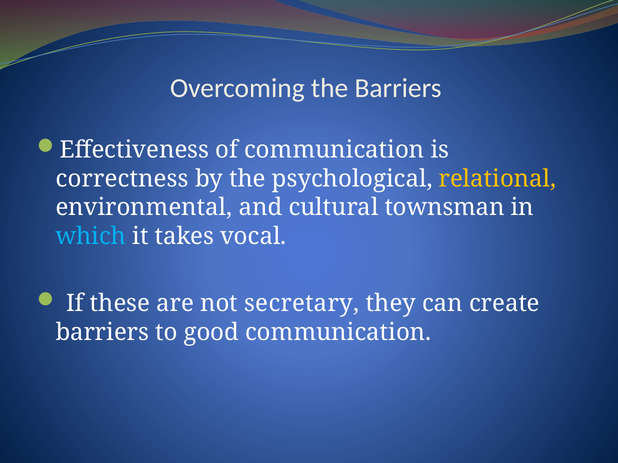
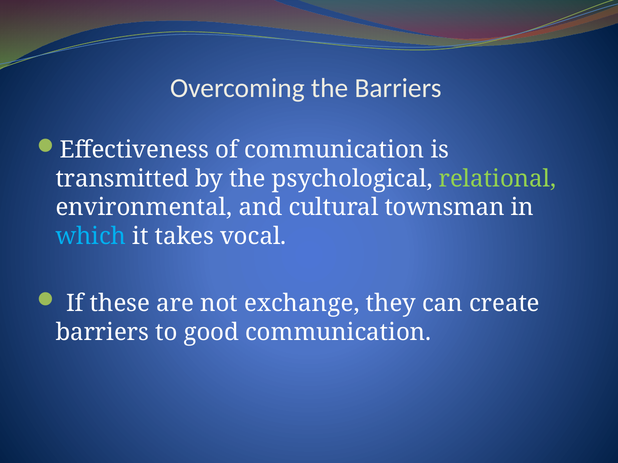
correctness: correctness -> transmitted
relational colour: yellow -> light green
secretary: secretary -> exchange
